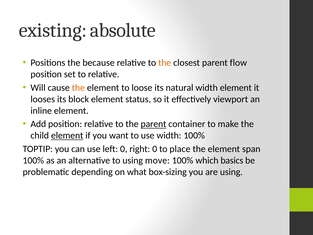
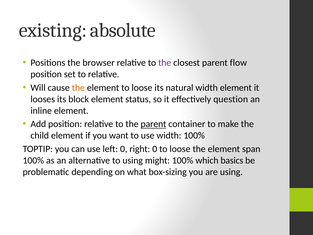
because: because -> browser
the at (165, 63) colour: orange -> purple
viewport: viewport -> question
element at (67, 135) underline: present -> none
0 to place: place -> loose
move: move -> might
